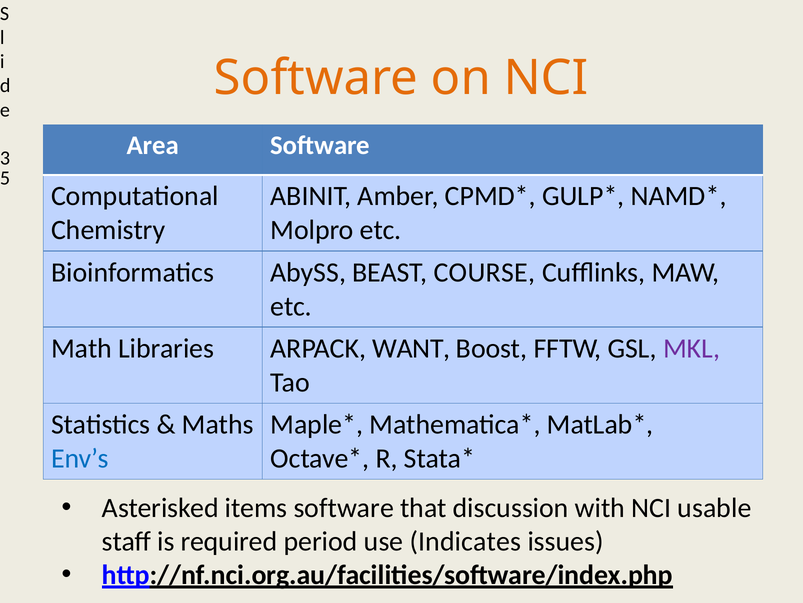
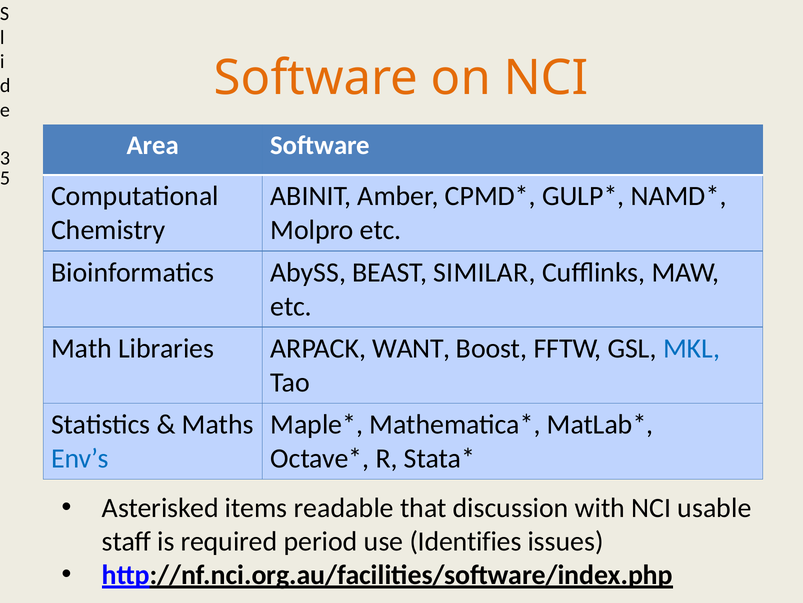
COURSE: COURSE -> SIMILAR
MKL colour: purple -> blue
items software: software -> readable
Indicates: Indicates -> Identifies
